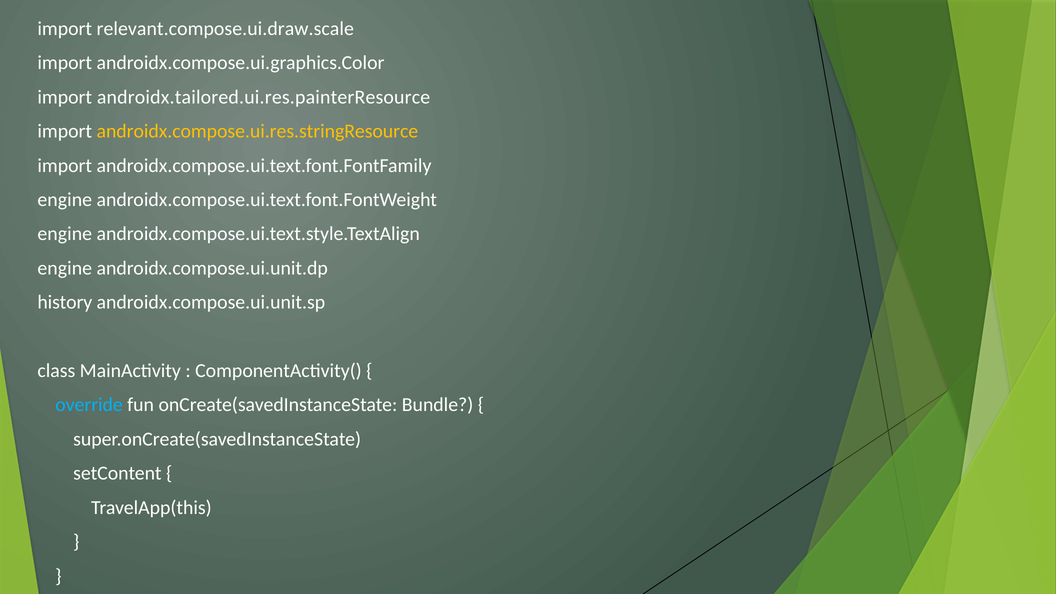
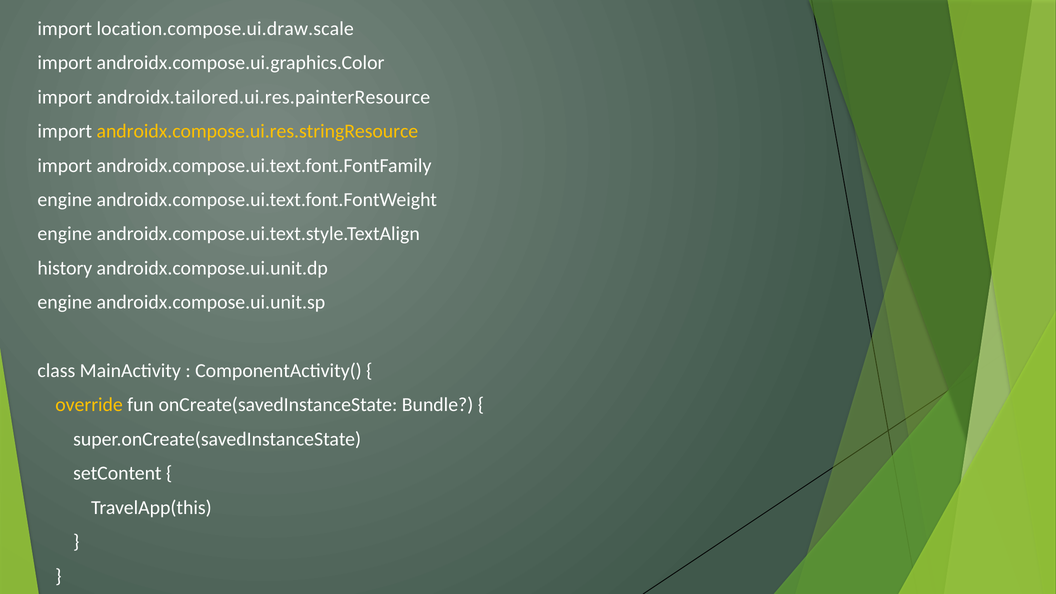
relevant.compose.ui.draw.scale: relevant.compose.ui.draw.scale -> location.compose.ui.draw.scale
engine at (65, 268): engine -> history
history at (65, 302): history -> engine
override colour: light blue -> yellow
